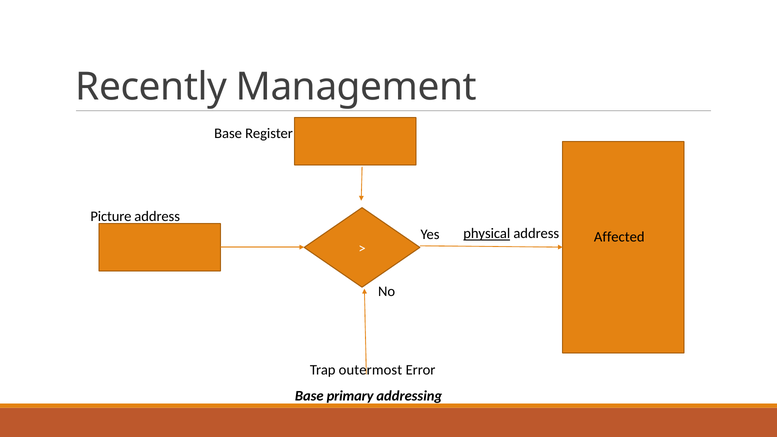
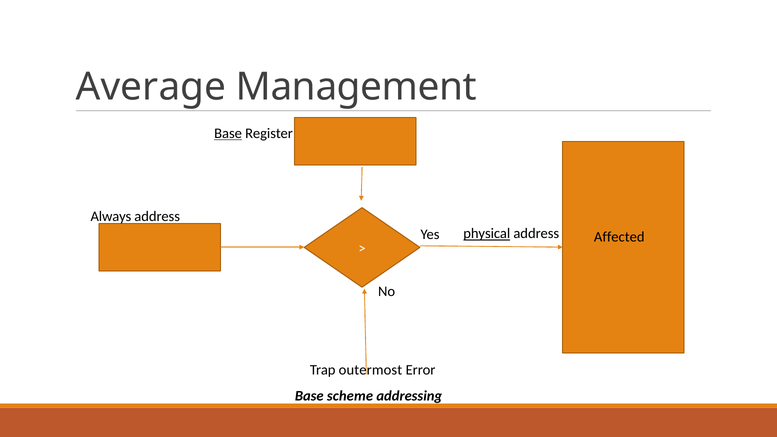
Recently: Recently -> Average
Base at (228, 133) underline: none -> present
Picture: Picture -> Always
primary: primary -> scheme
